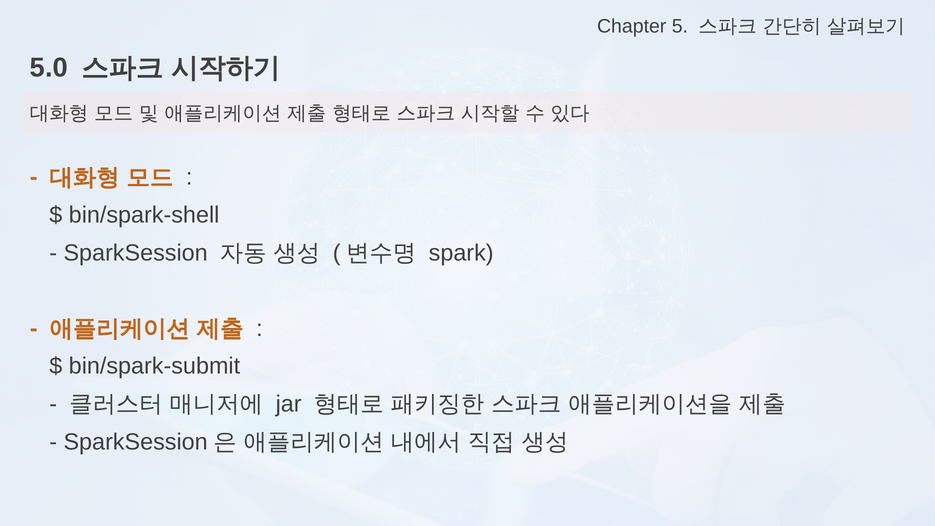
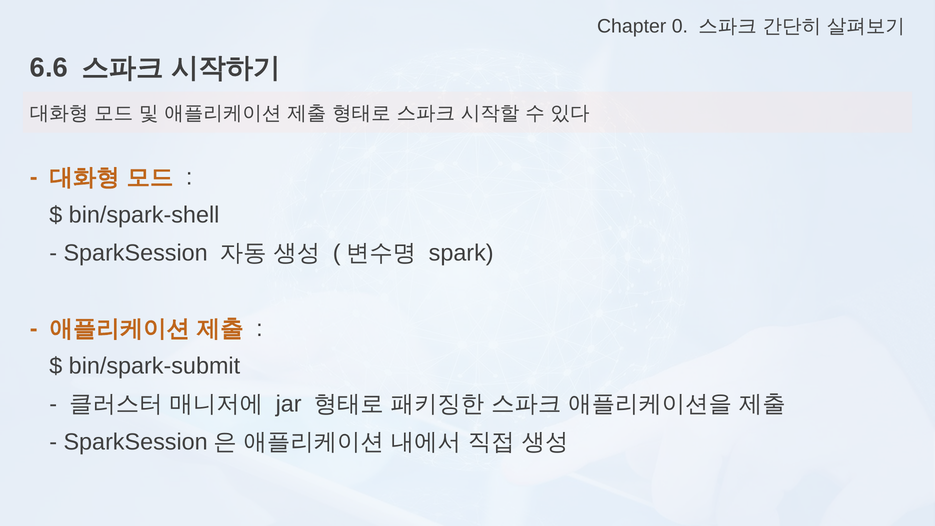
5: 5 -> 0
5.0: 5.0 -> 6.6
